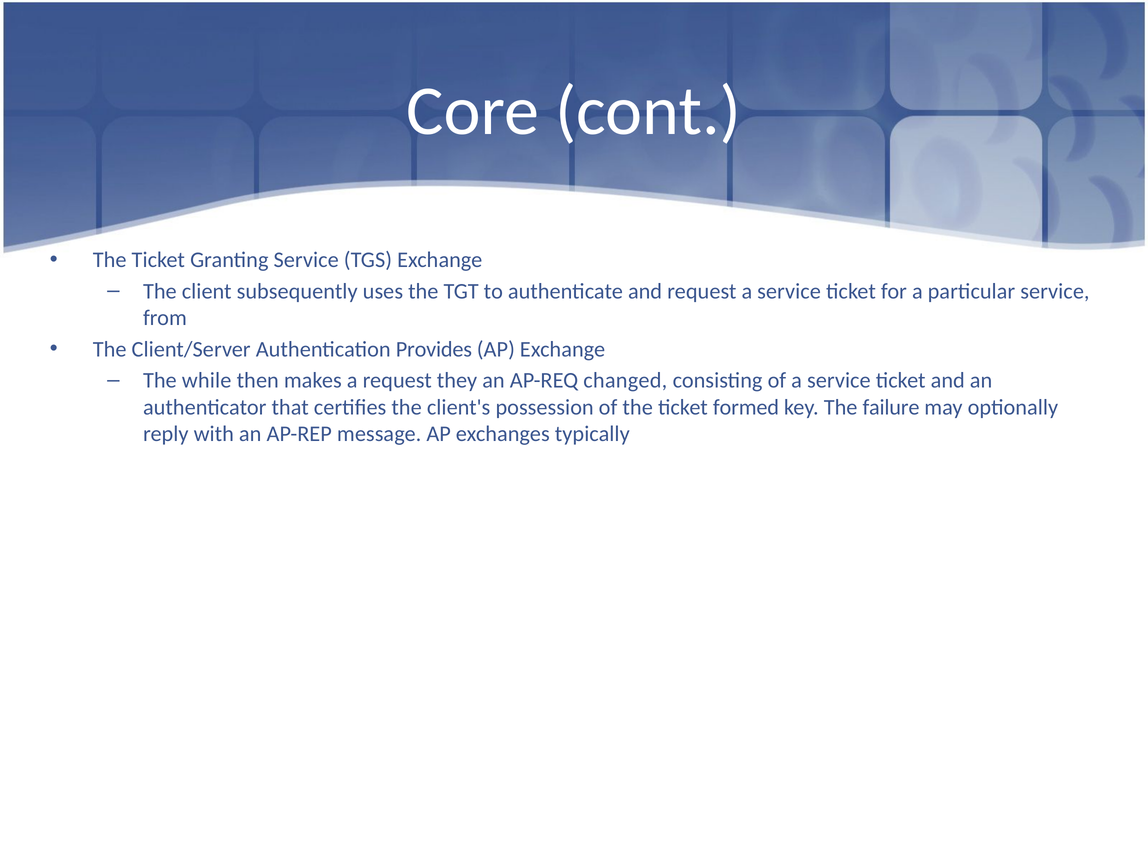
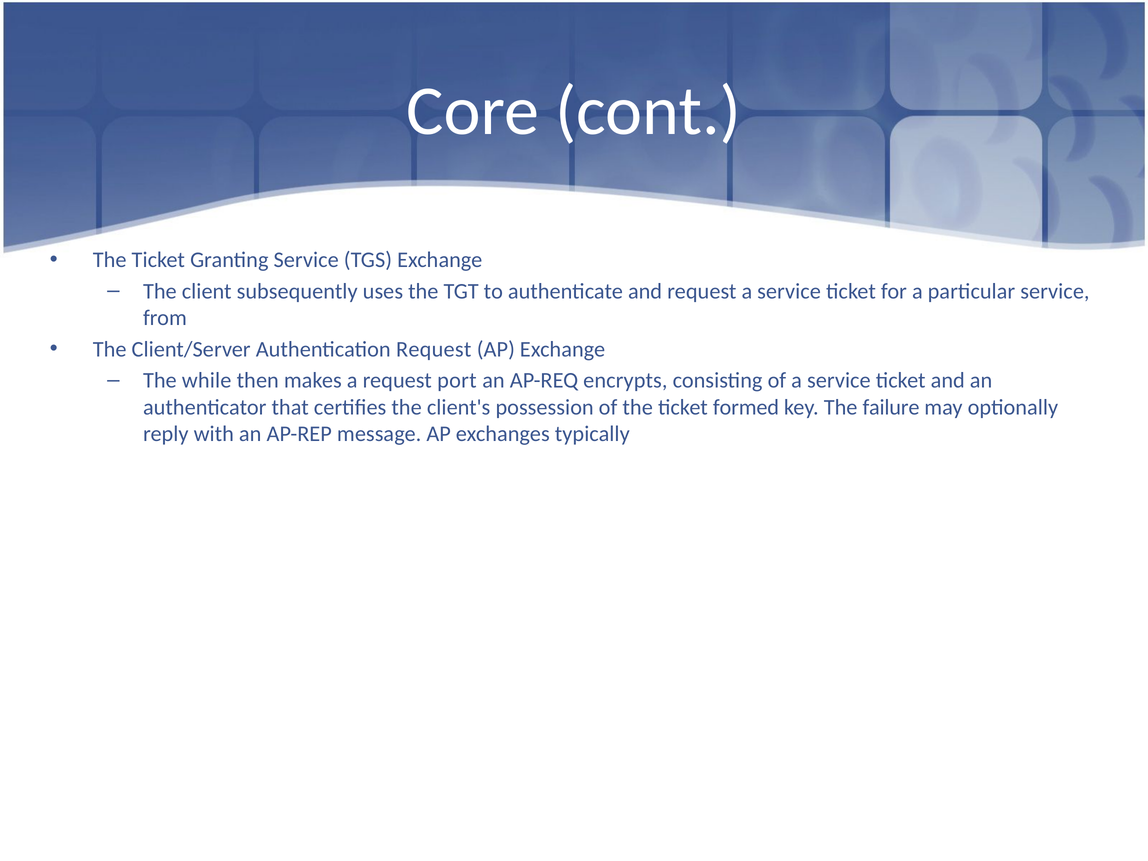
Authentication Provides: Provides -> Request
they: they -> port
changed: changed -> encrypts
